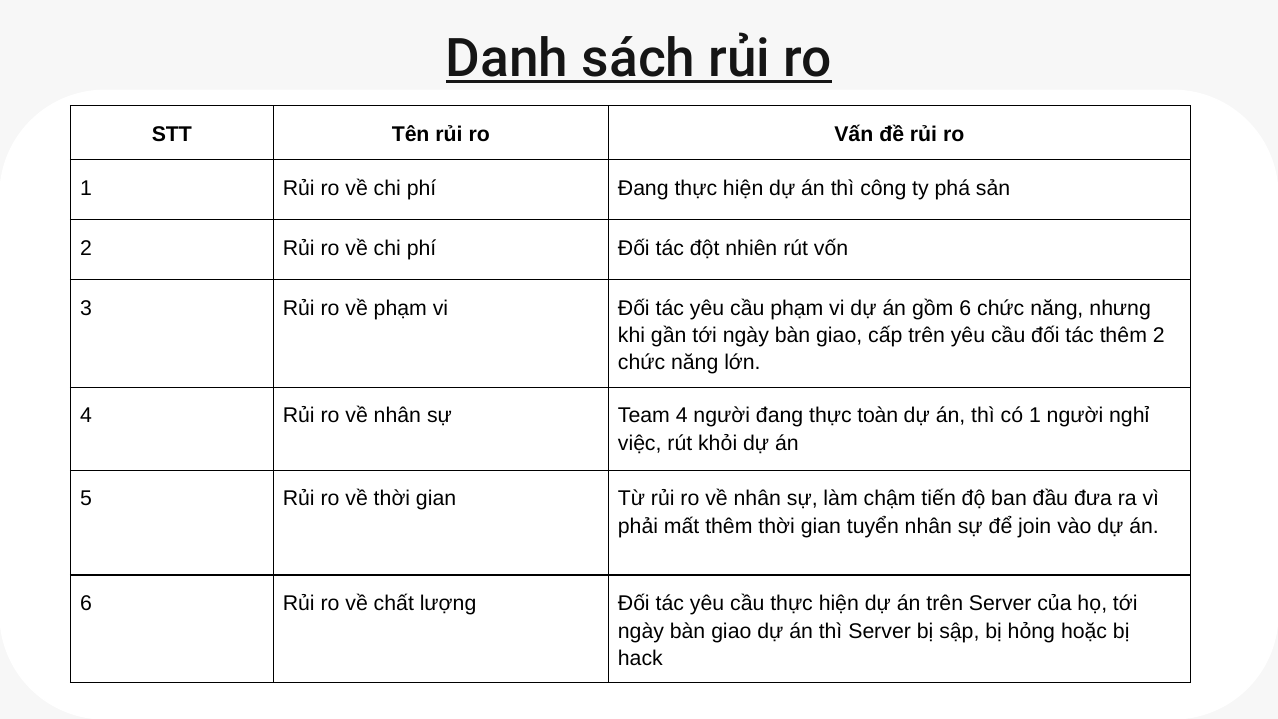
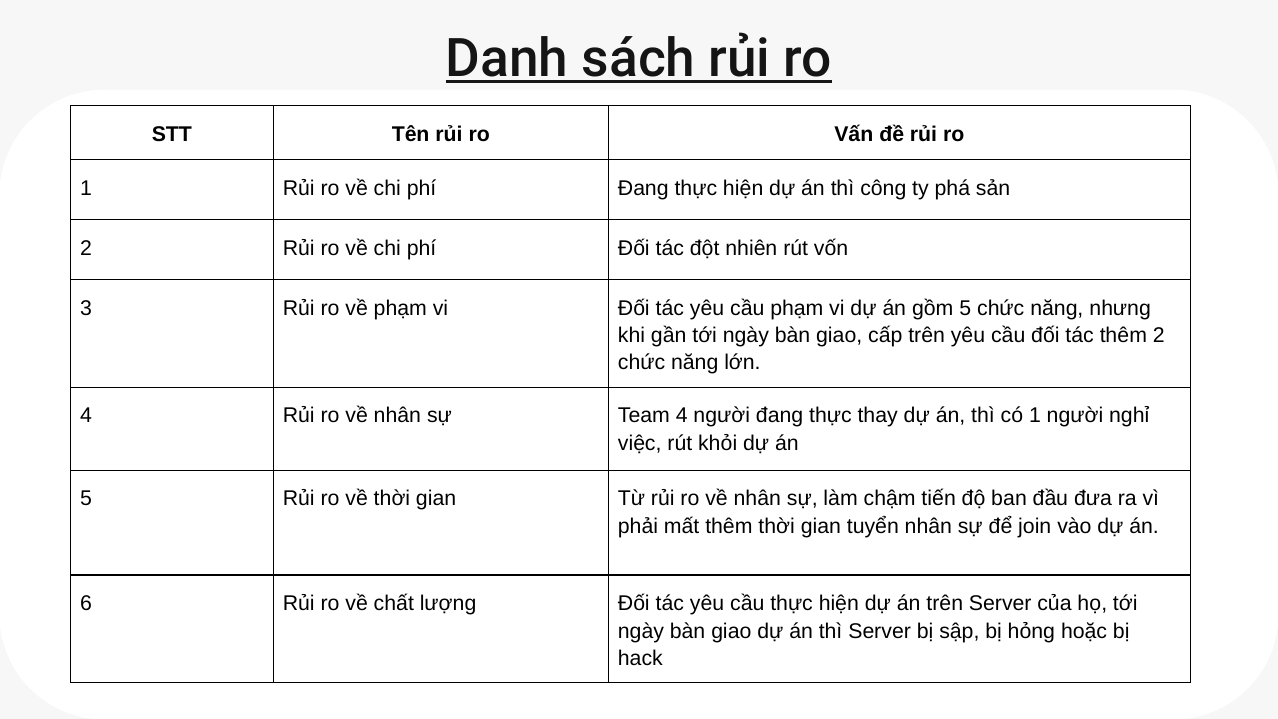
gồm 6: 6 -> 5
toàn: toàn -> thay
